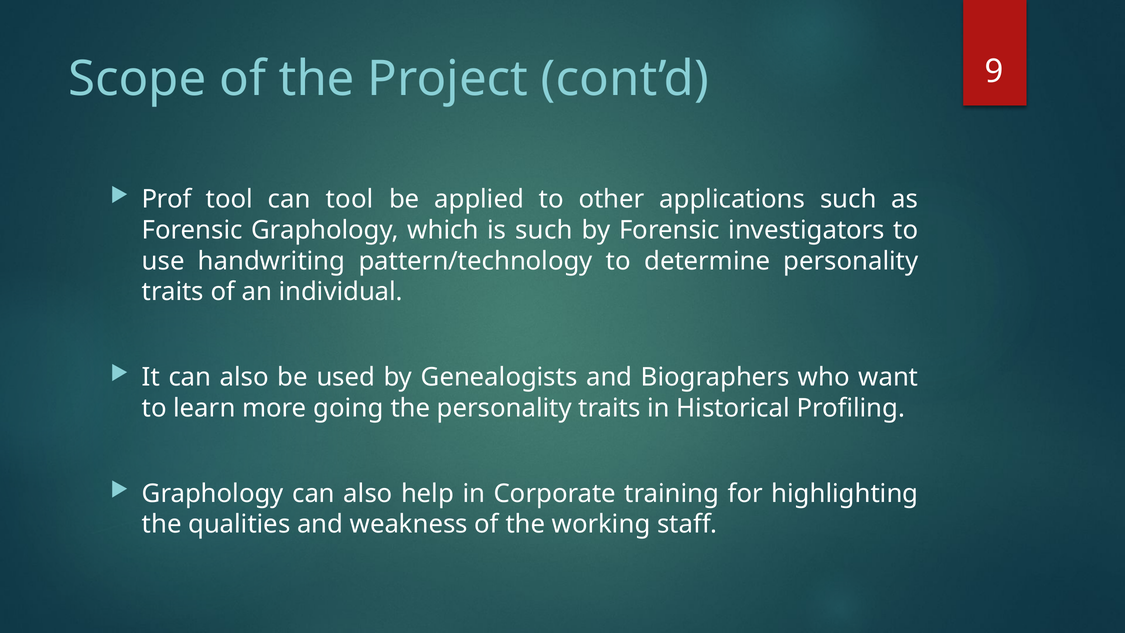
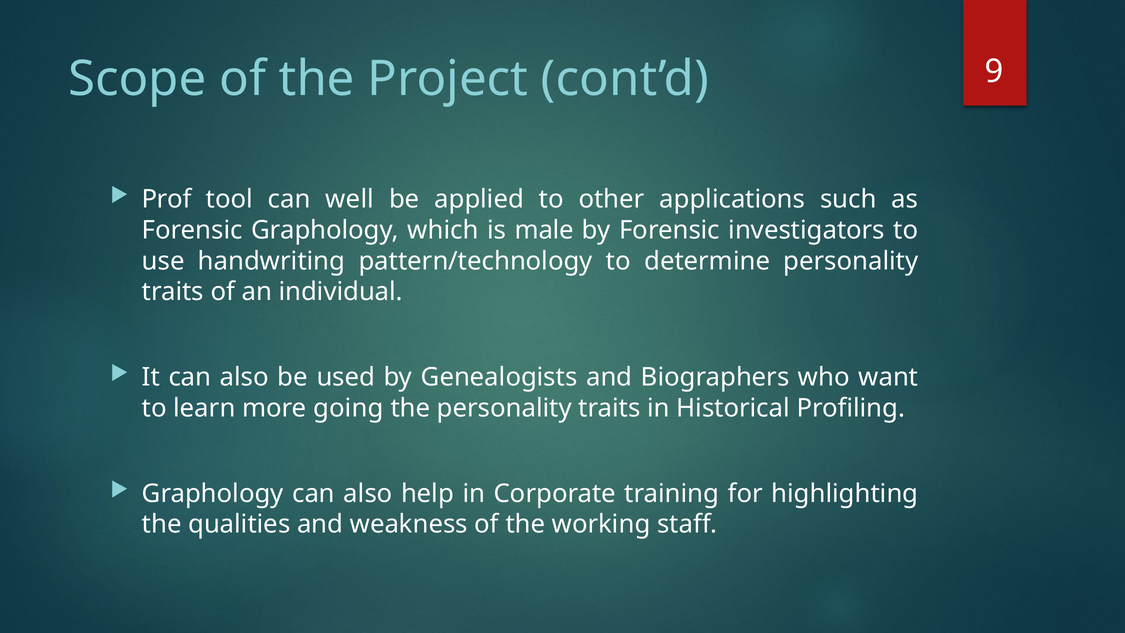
can tool: tool -> well
is such: such -> male
